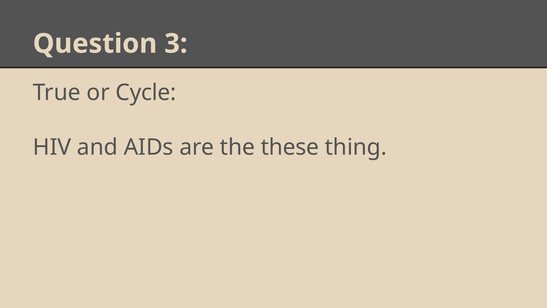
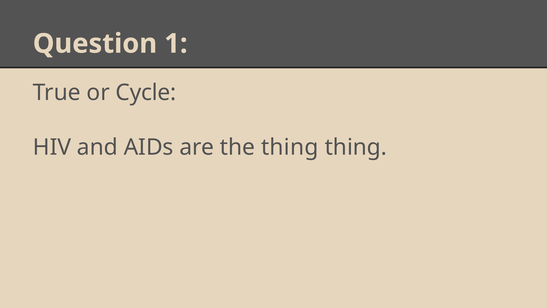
3: 3 -> 1
the these: these -> thing
